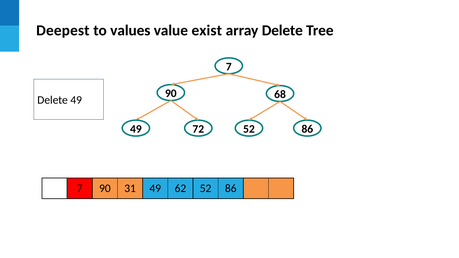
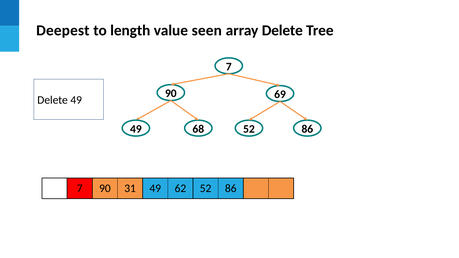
values: values -> length
exist: exist -> seen
68: 68 -> 69
72: 72 -> 68
